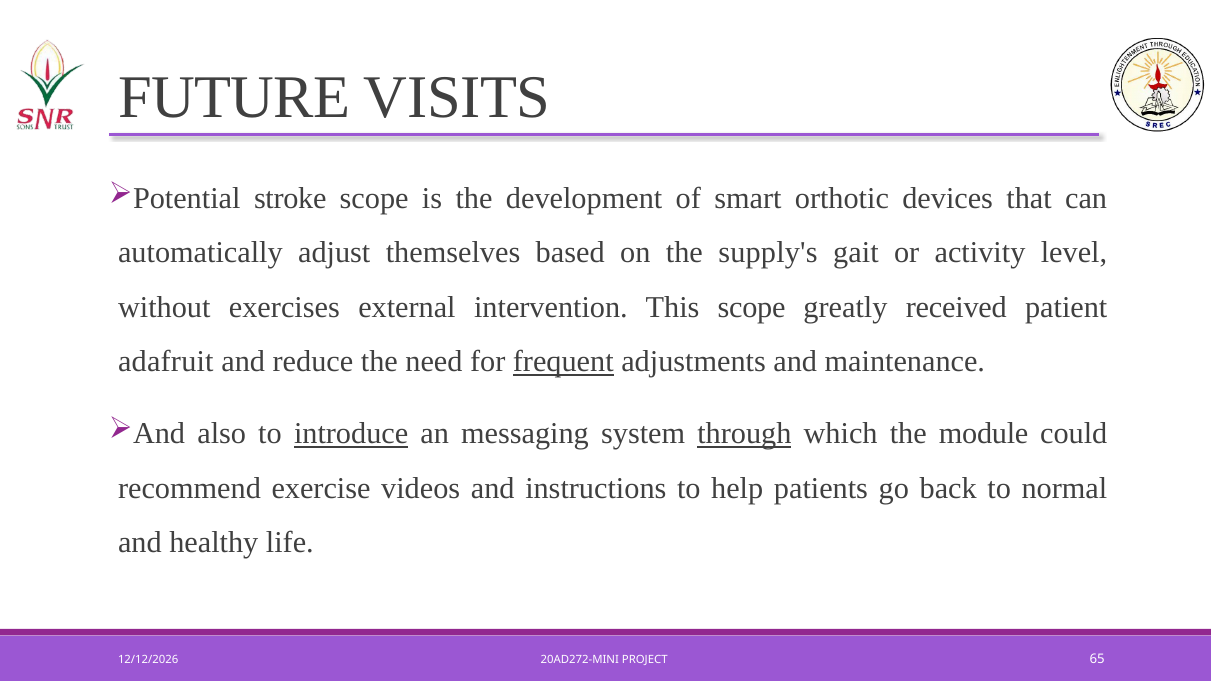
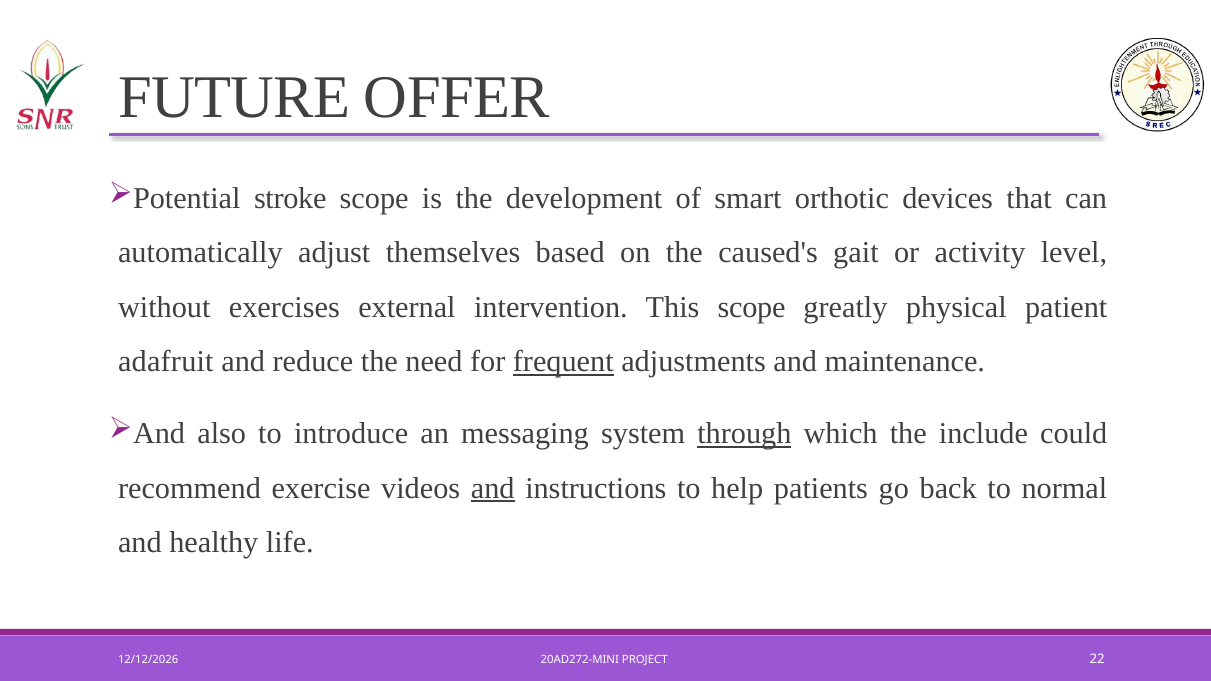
VISITS: VISITS -> OFFER
supply's: supply's -> caused's
received: received -> physical
introduce underline: present -> none
module: module -> include
and at (493, 488) underline: none -> present
65: 65 -> 22
